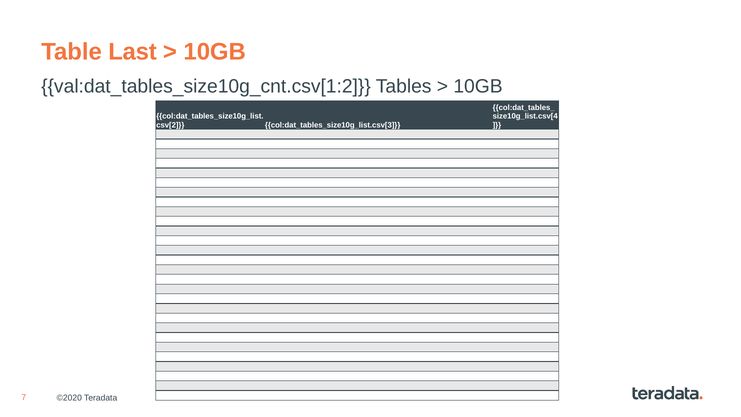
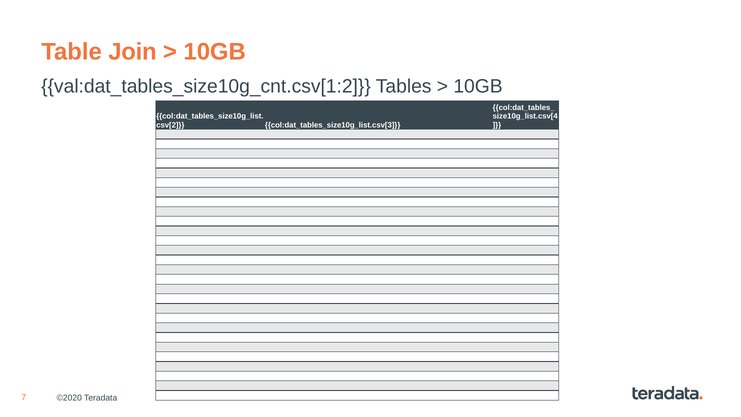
Last: Last -> Join
